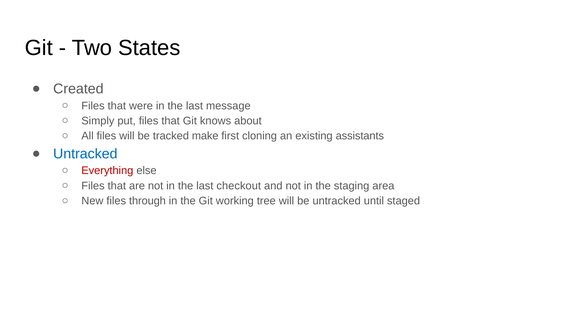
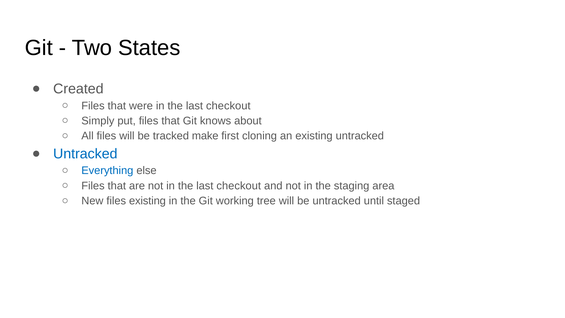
message at (228, 106): message -> checkout
existing assistants: assistants -> untracked
Everything colour: red -> blue
files through: through -> existing
